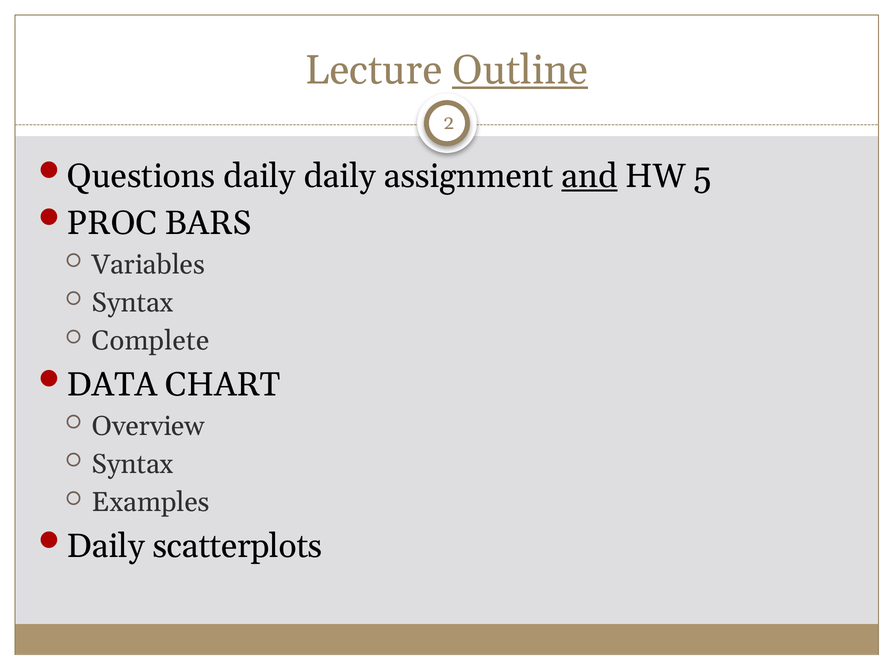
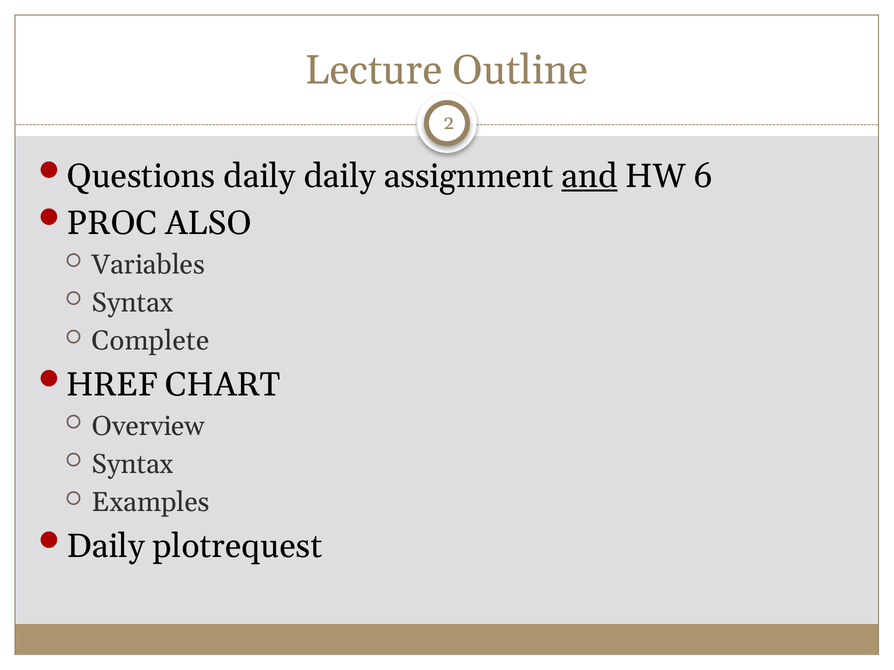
Outline underline: present -> none
5: 5 -> 6
BARS: BARS -> ALSO
DATA: DATA -> HREF
scatterplots: scatterplots -> plotrequest
